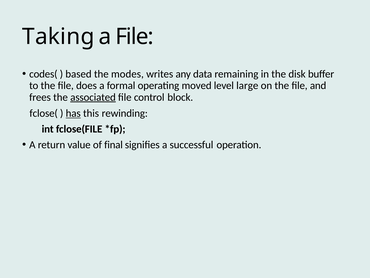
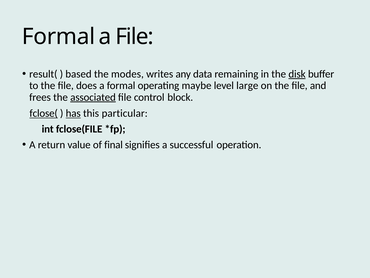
Taking at (58, 37): Taking -> Formal
codes(: codes( -> result(
disk underline: none -> present
moved: moved -> maybe
fclose( underline: none -> present
rewinding: rewinding -> particular
